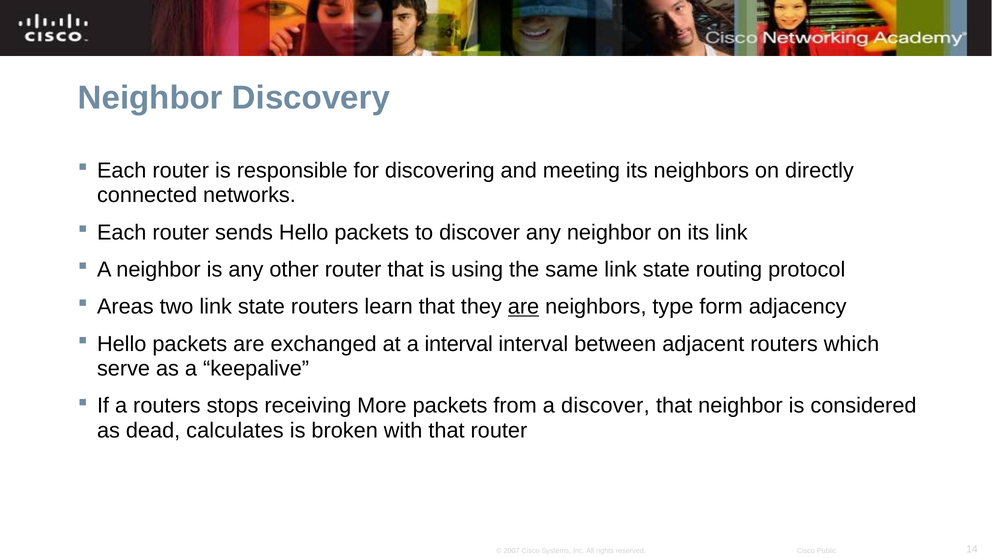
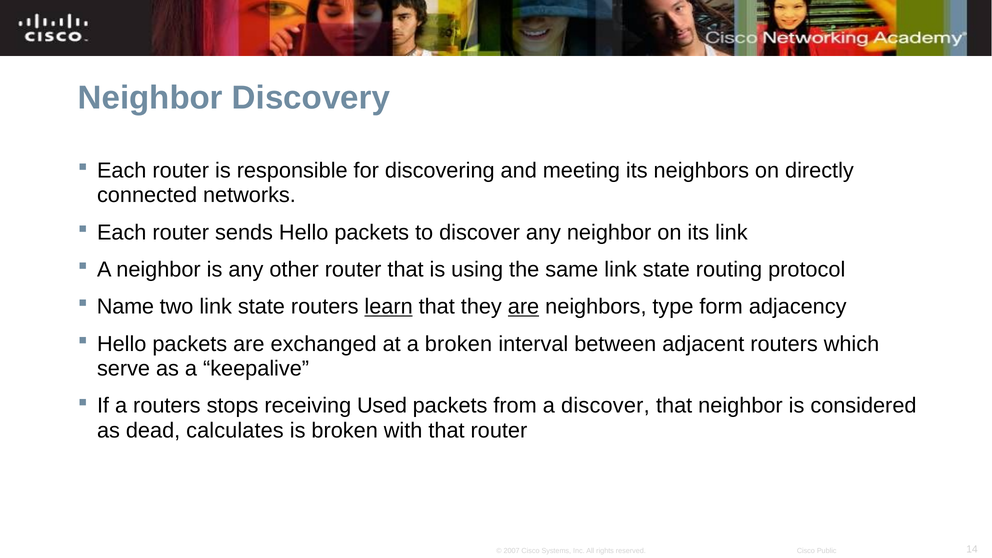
Areas: Areas -> Name
learn underline: none -> present
a interval: interval -> broken
More: More -> Used
